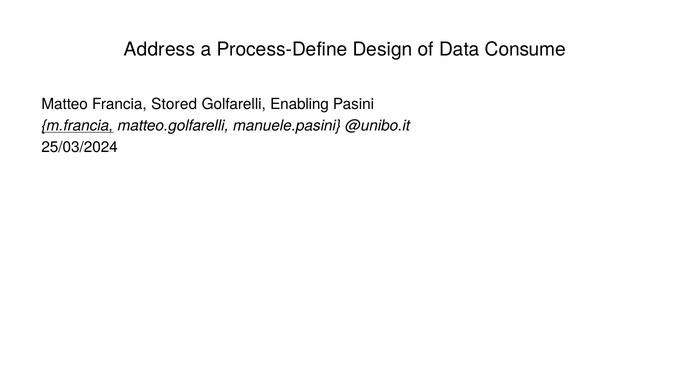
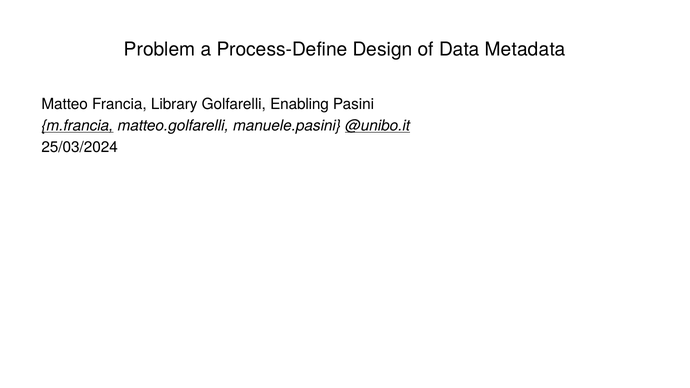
Address: Address -> Problem
Consume: Consume -> Metadata
Stored: Stored -> Library
@unibo.it underline: none -> present
